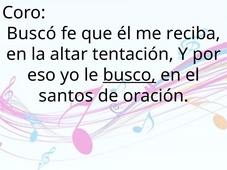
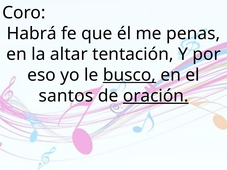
Buscó: Buscó -> Habrá
reciba: reciba -> penas
oración underline: none -> present
